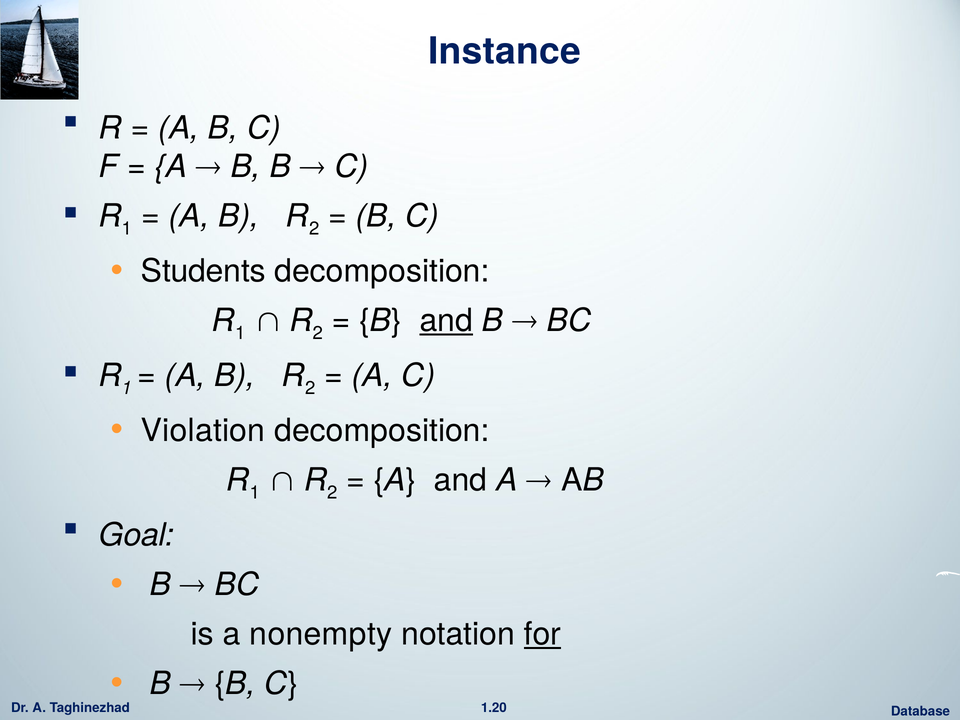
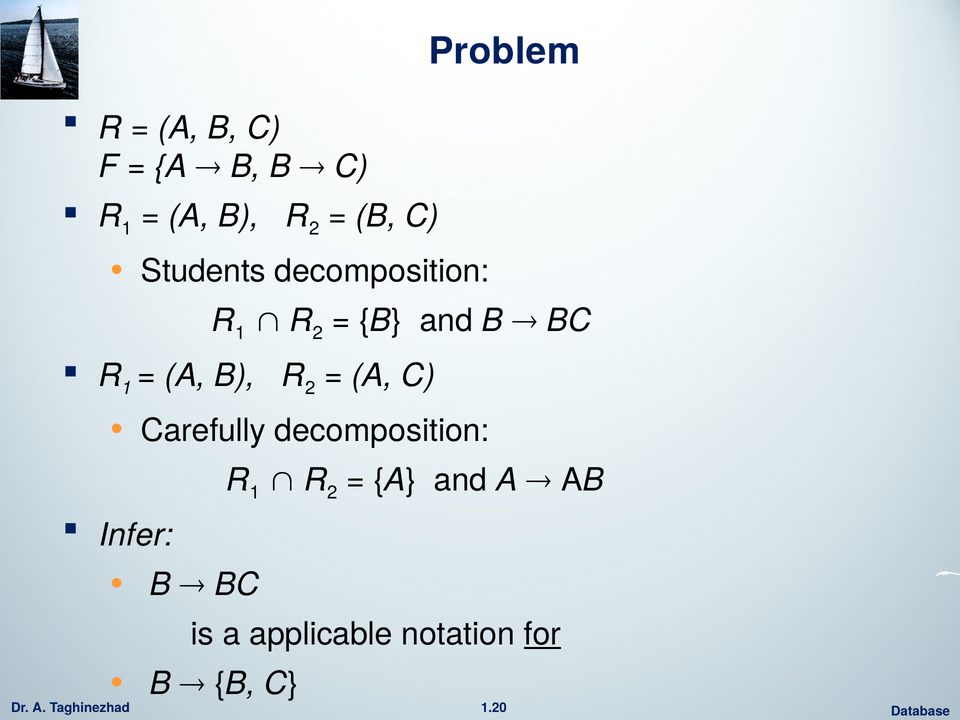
Instance: Instance -> Problem
and at (446, 321) underline: present -> none
Violation: Violation -> Carefully
Goal: Goal -> Infer
nonempty: nonempty -> applicable
